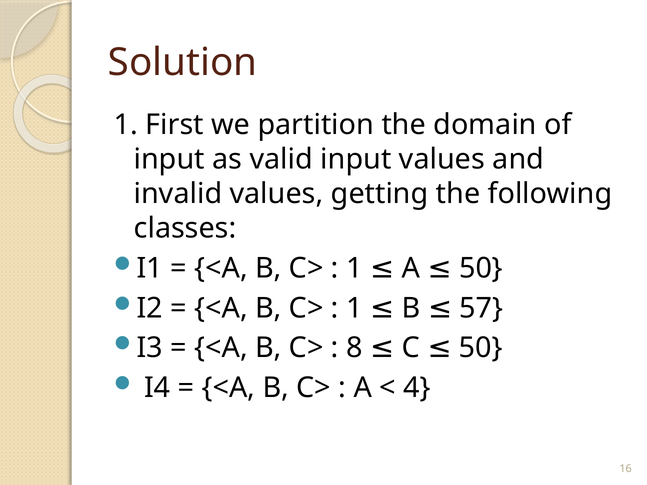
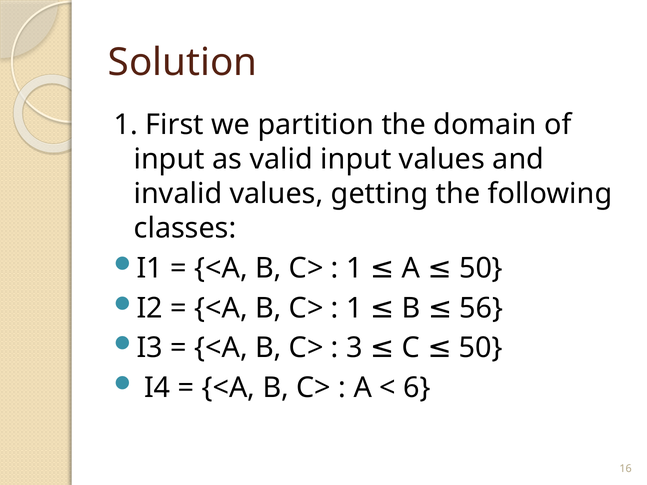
57: 57 -> 56
8: 8 -> 3
4: 4 -> 6
